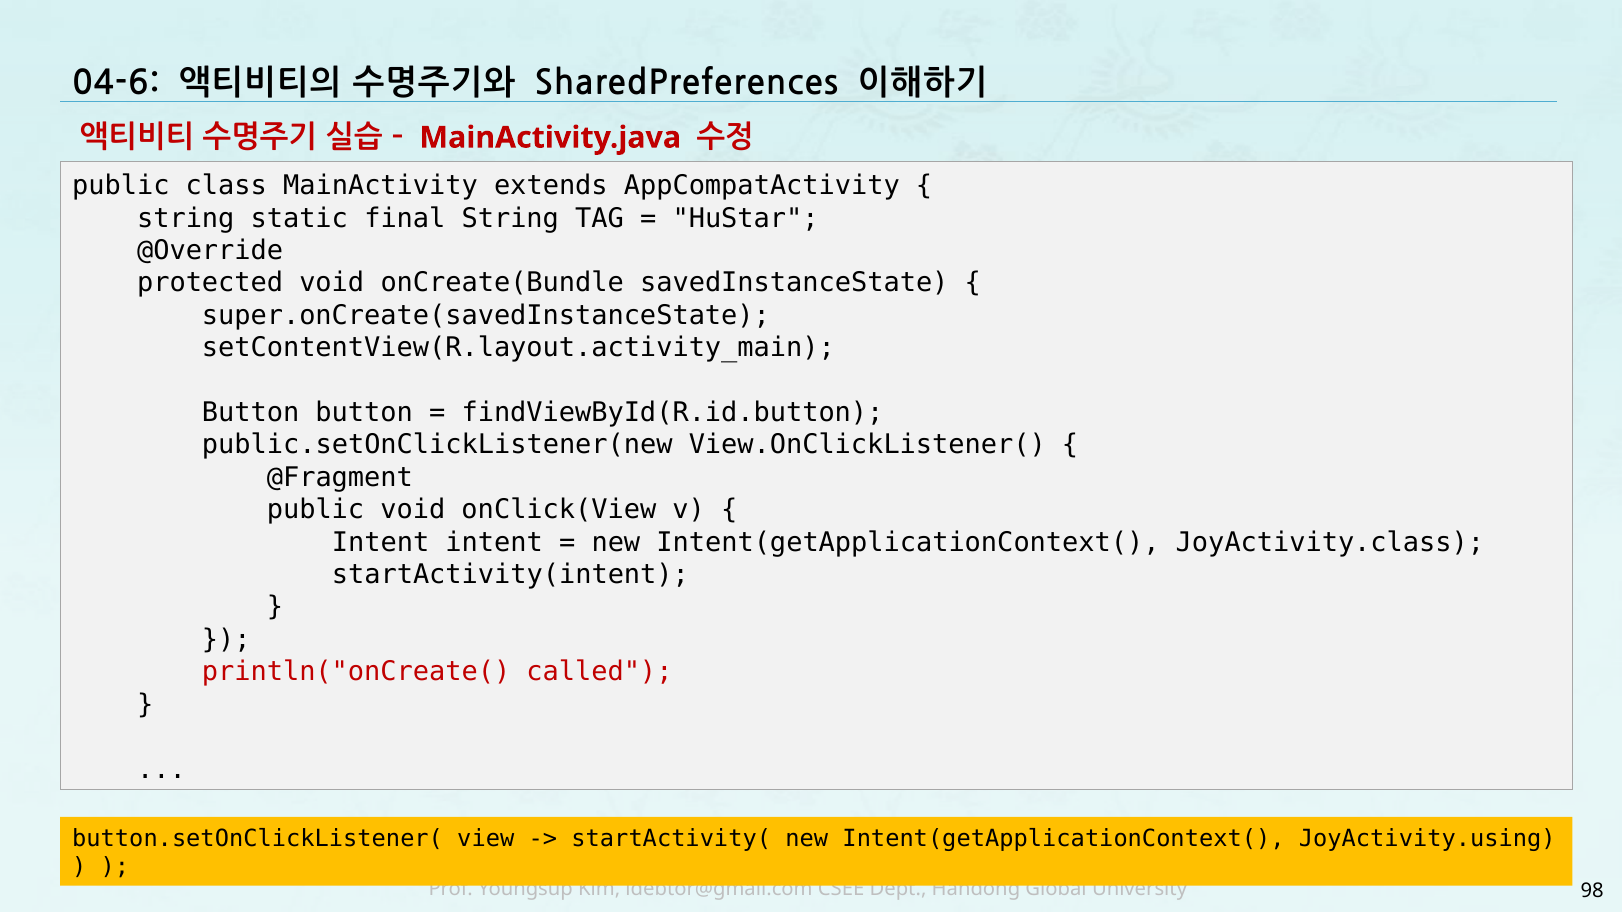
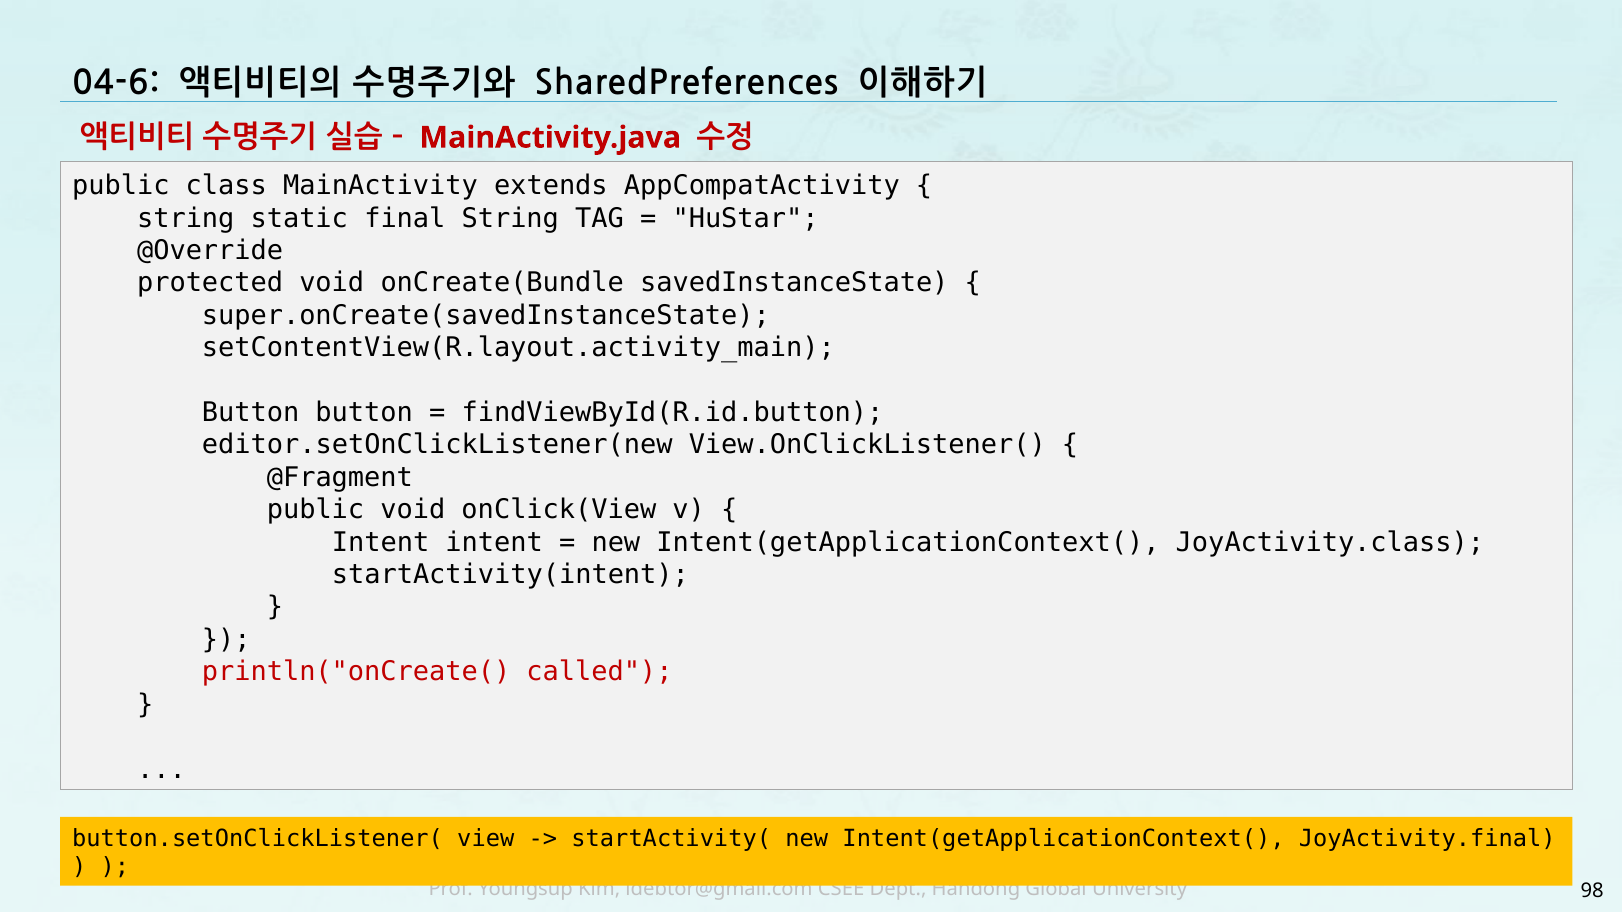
public.setOnClickListener(new: public.setOnClickListener(new -> editor.setOnClickListener(new
JoyActivity.using: JoyActivity.using -> JoyActivity.final
